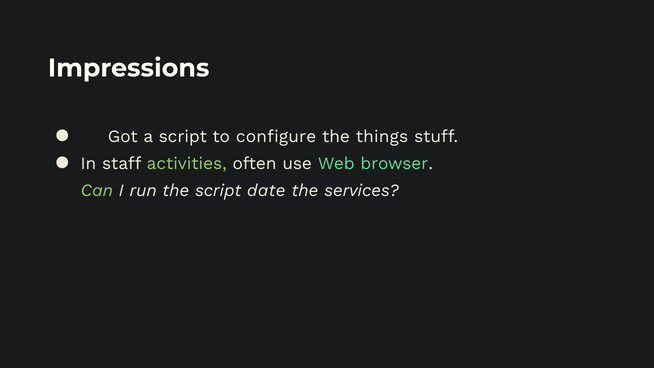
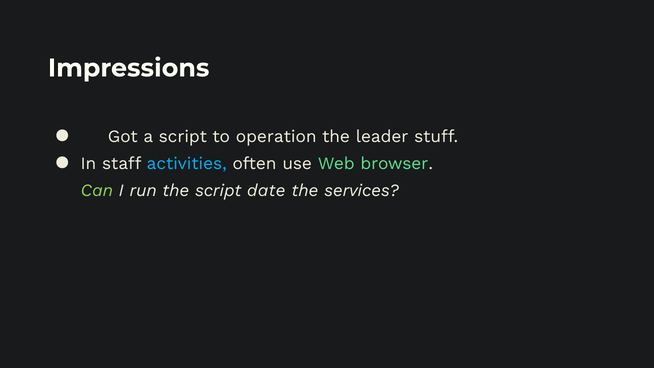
configure: configure -> operation
things: things -> leader
activities colour: light green -> light blue
